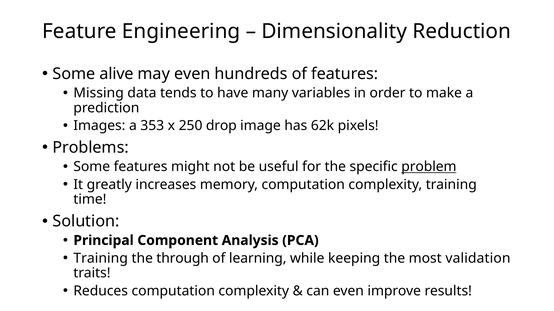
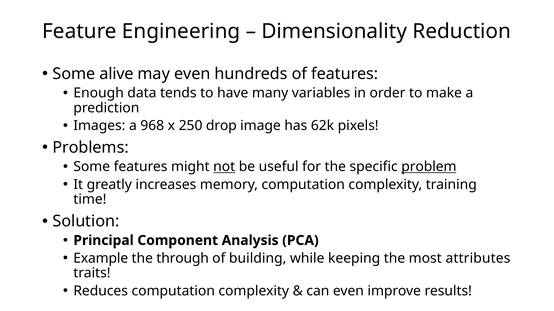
Missing: Missing -> Enough
353: 353 -> 968
not underline: none -> present
Training at (101, 259): Training -> Example
learning: learning -> building
validation: validation -> attributes
